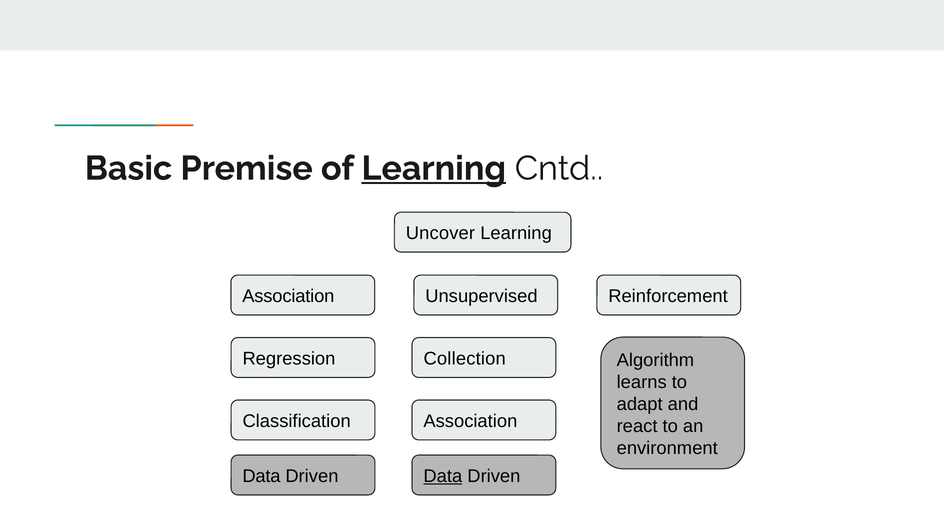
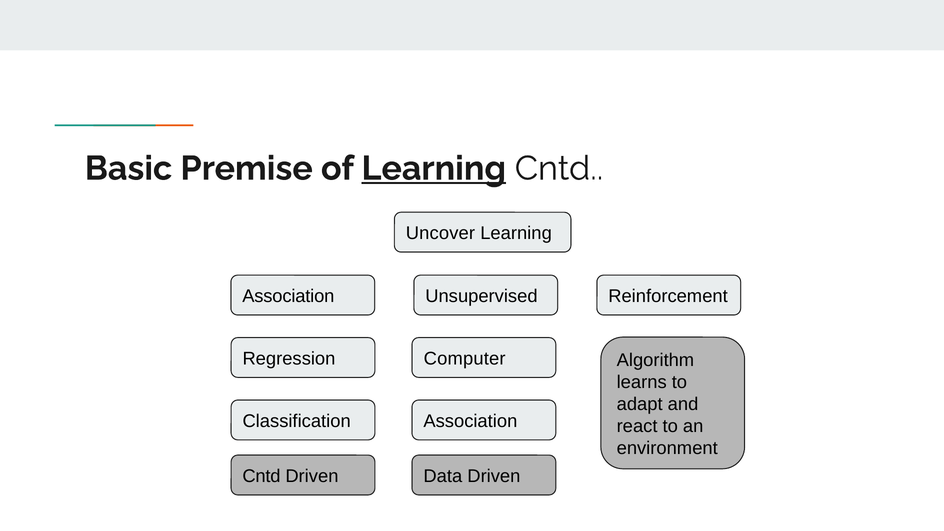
Collection: Collection -> Computer
Data at (261, 476): Data -> Cntd
Data at (443, 476) underline: present -> none
